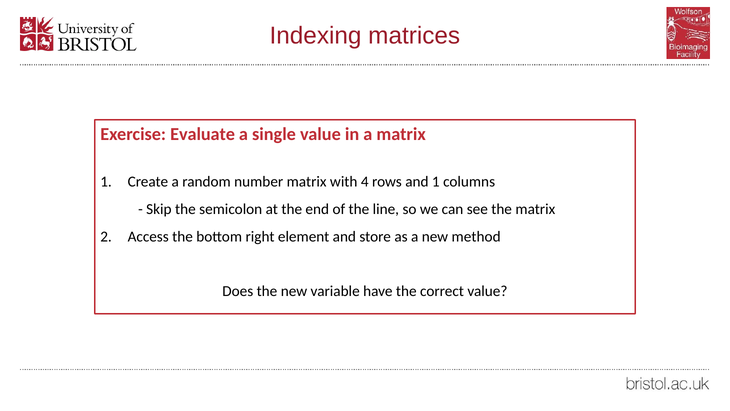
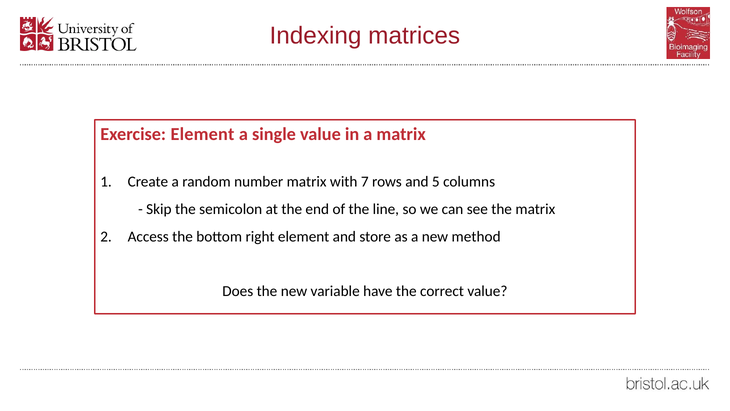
Exercise Evaluate: Evaluate -> Element
4: 4 -> 7
and 1: 1 -> 5
